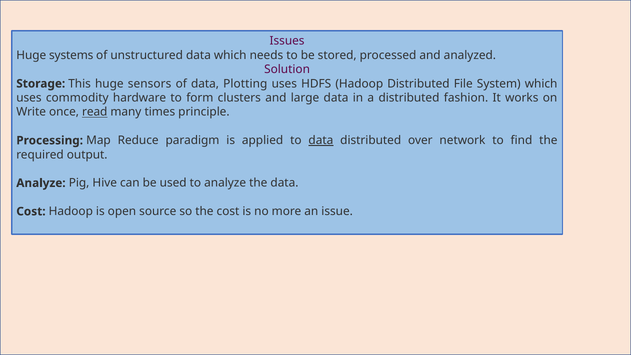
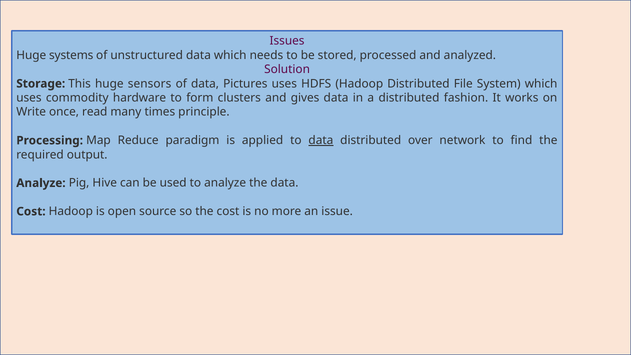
Plotting: Plotting -> Pictures
large: large -> gives
read underline: present -> none
